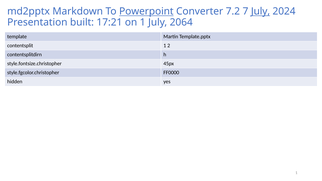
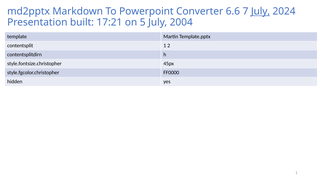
Powerpoint underline: present -> none
7.2: 7.2 -> 6.6
on 1: 1 -> 5
2064: 2064 -> 2004
